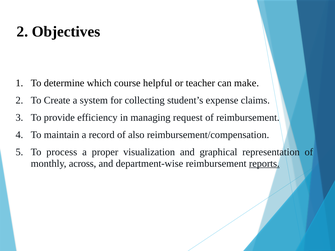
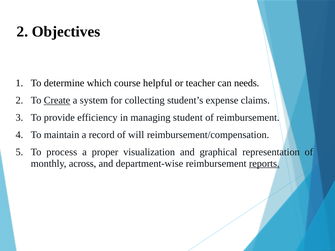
make: make -> needs
Create underline: none -> present
request: request -> student
also: also -> will
